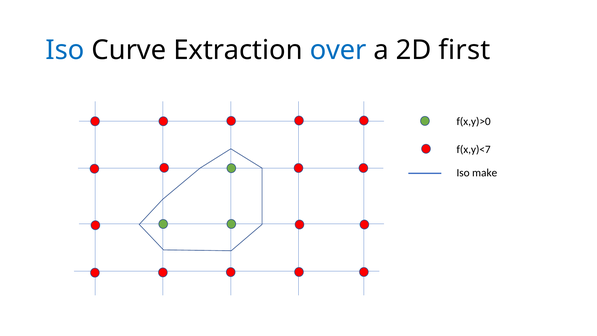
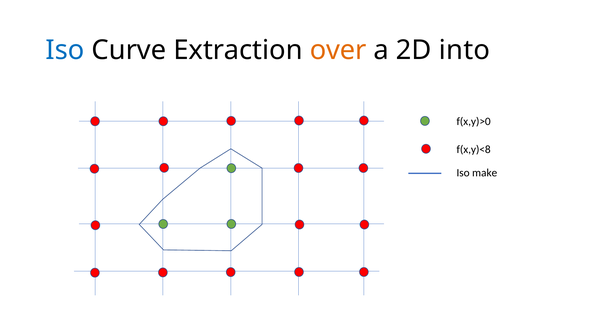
over colour: blue -> orange
first: first -> into
f(x,y)<7: f(x,y)<7 -> f(x,y)<8
